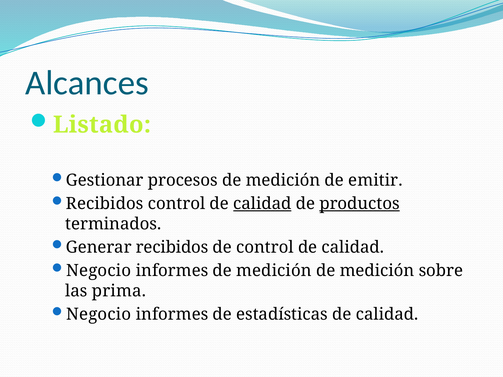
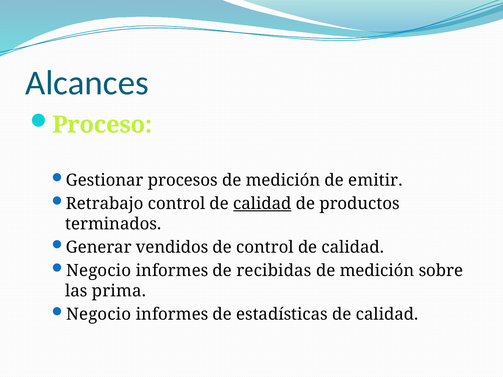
Listado: Listado -> Proceso
Recibidos at (105, 204): Recibidos -> Retrabajo
productos underline: present -> none
Generar recibidos: recibidos -> vendidos
informes de medición: medición -> recibidas
